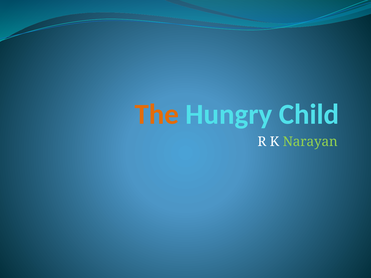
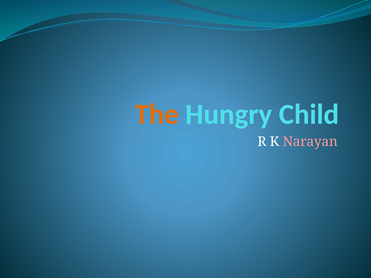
Narayan colour: light green -> pink
